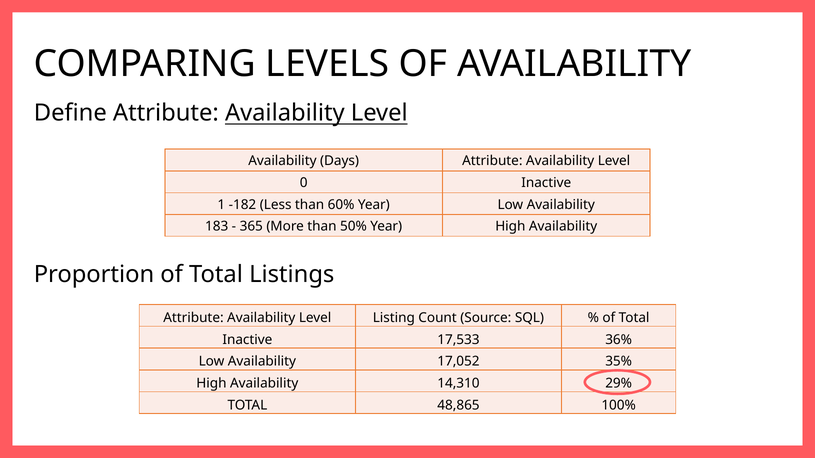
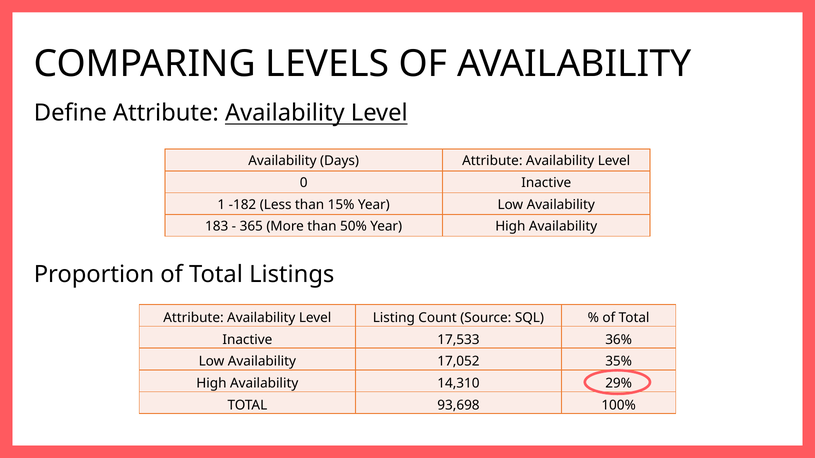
60%: 60% -> 15%
48,865: 48,865 -> 93,698
